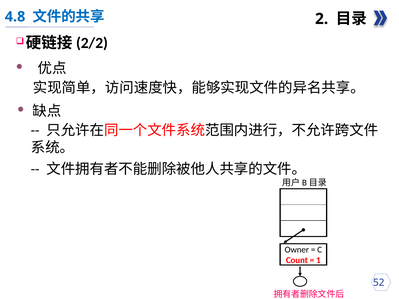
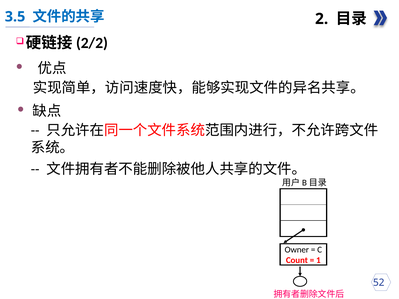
4.8: 4.8 -> 3.5
